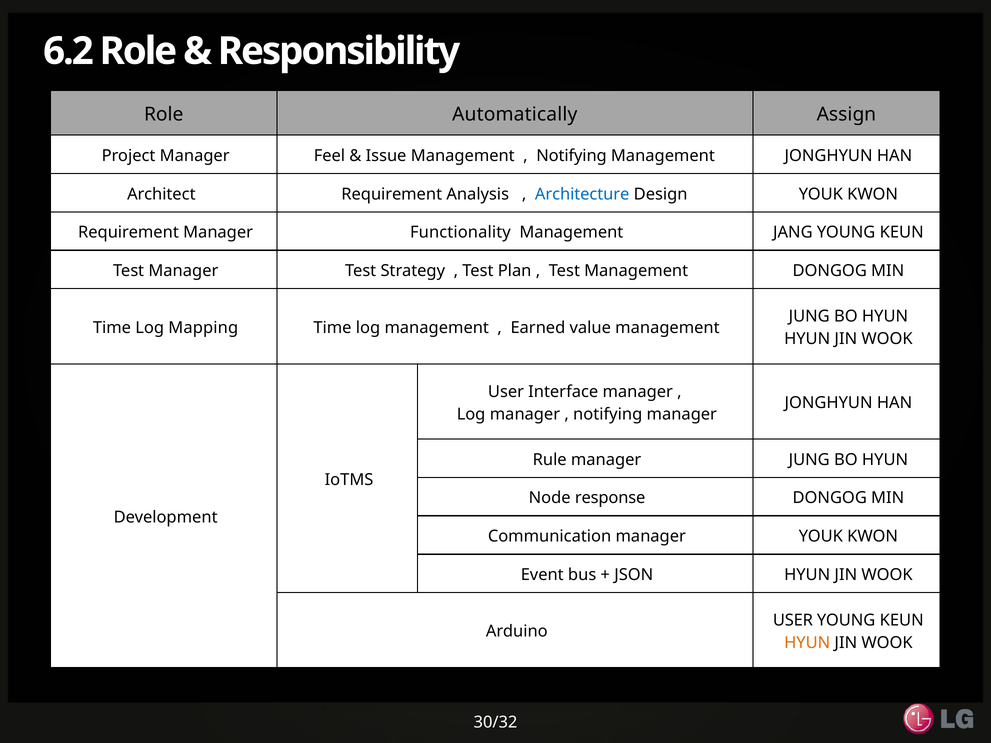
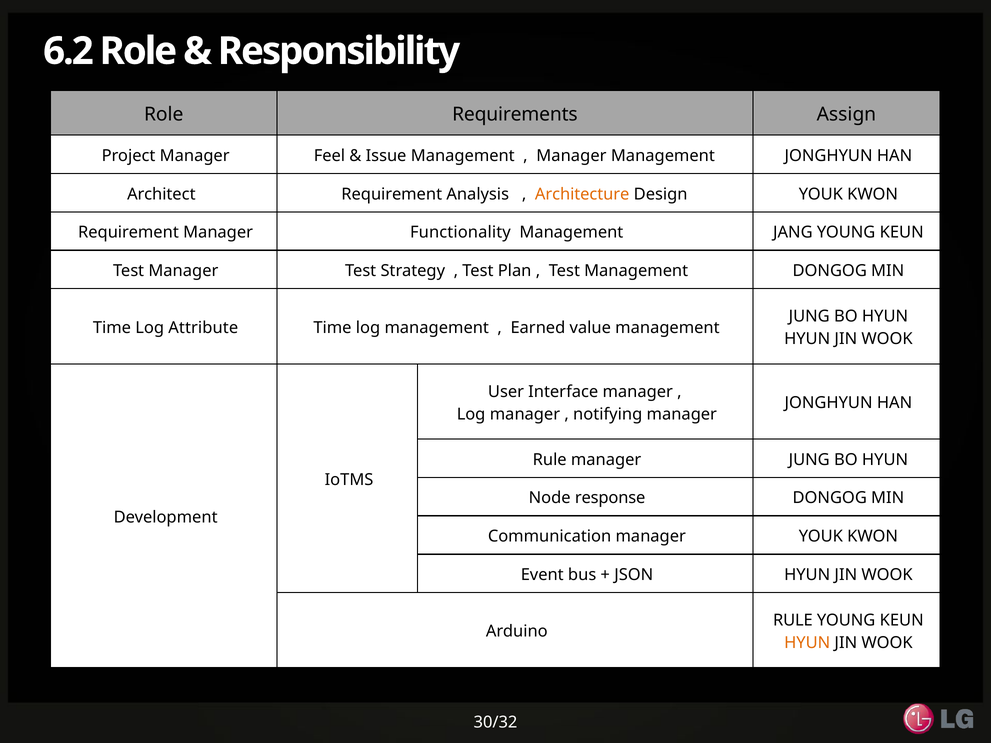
Automatically: Automatically -> Requirements
Notifying at (572, 156): Notifying -> Manager
Architecture colour: blue -> orange
Mapping: Mapping -> Attribute
USER at (793, 621): USER -> RULE
